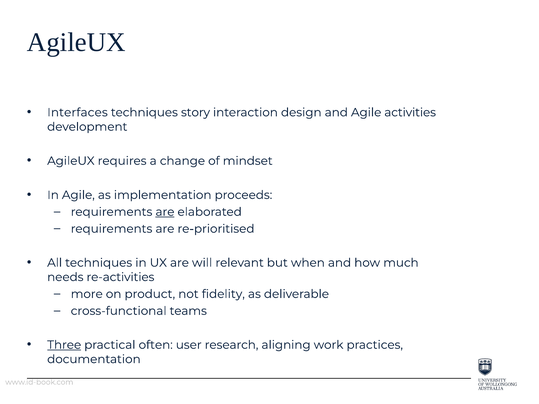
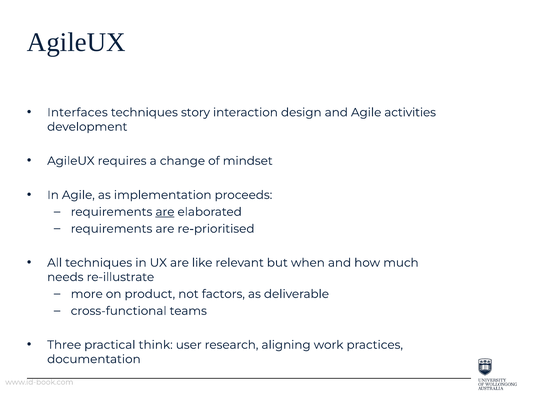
will: will -> like
re-activities: re-activities -> re-illustrate
fidelity: fidelity -> factors
Three underline: present -> none
often: often -> think
